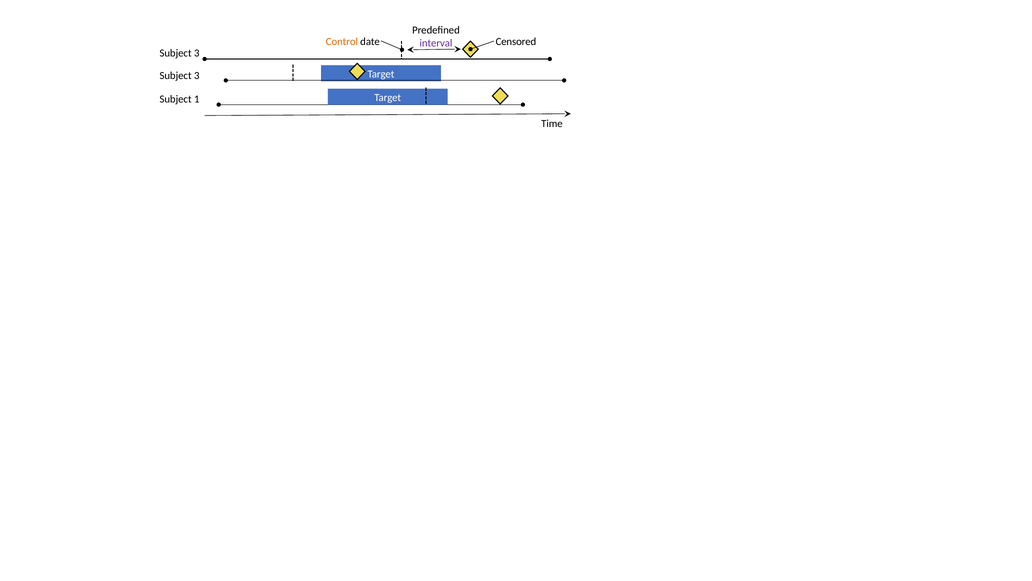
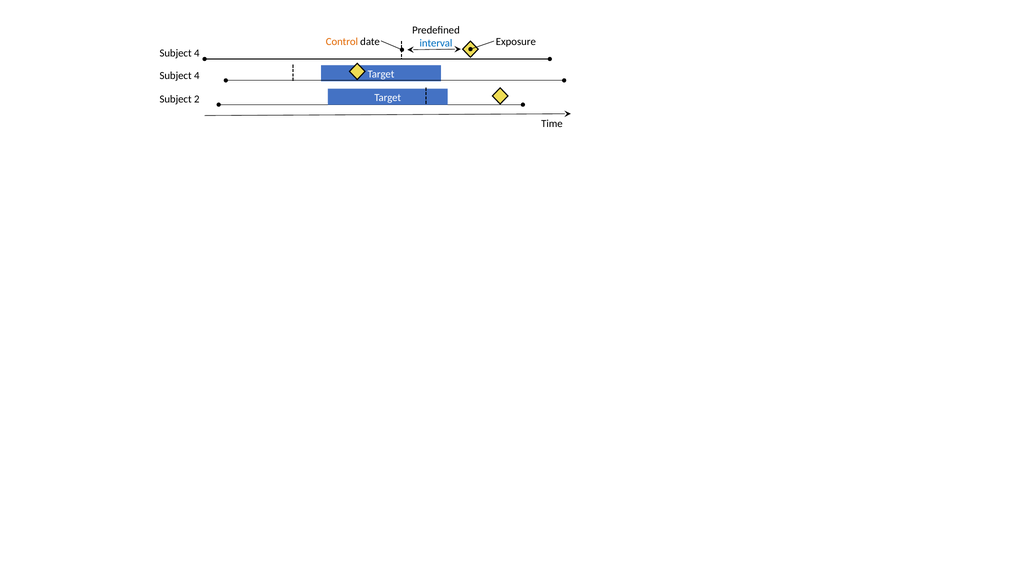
Censored: Censored -> Exposure
interval colour: purple -> blue
3 at (197, 53): 3 -> 4
3 at (197, 76): 3 -> 4
1: 1 -> 2
